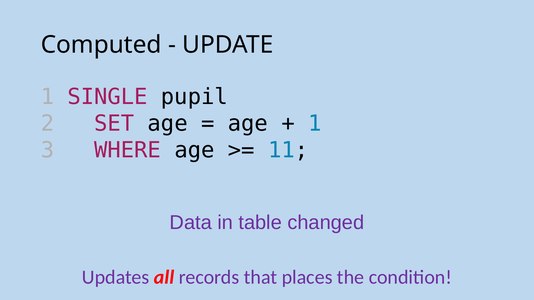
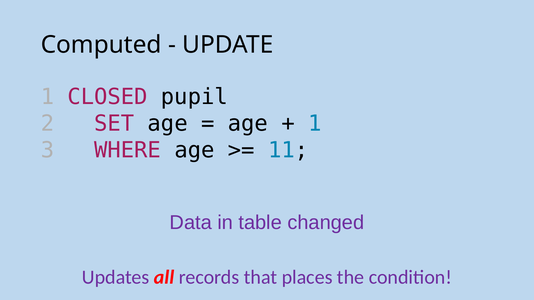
SINGLE: SINGLE -> CLOSED
